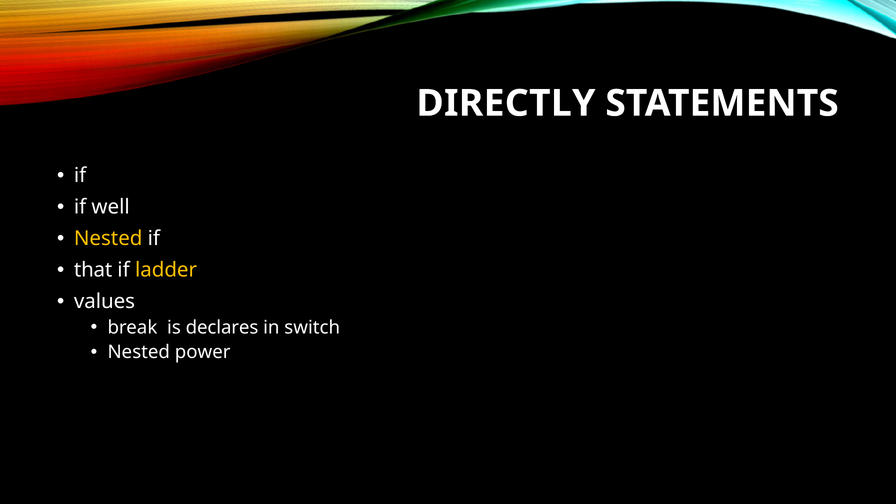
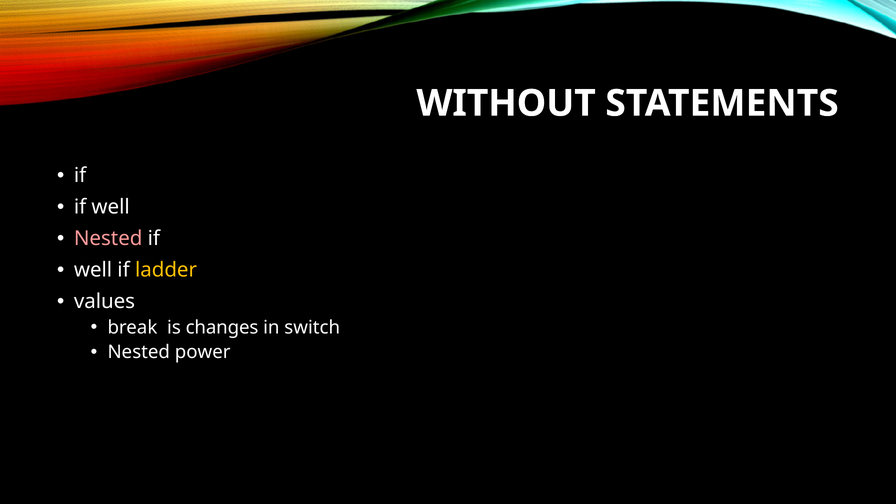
DIRECTLY: DIRECTLY -> WITHOUT
Nested at (108, 239) colour: yellow -> pink
that at (93, 270): that -> well
declares: declares -> changes
